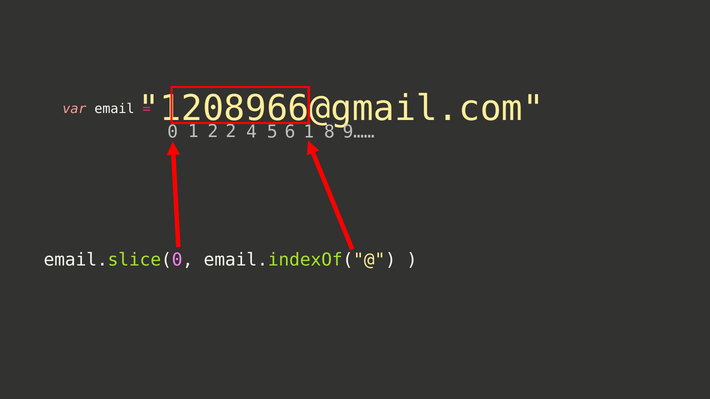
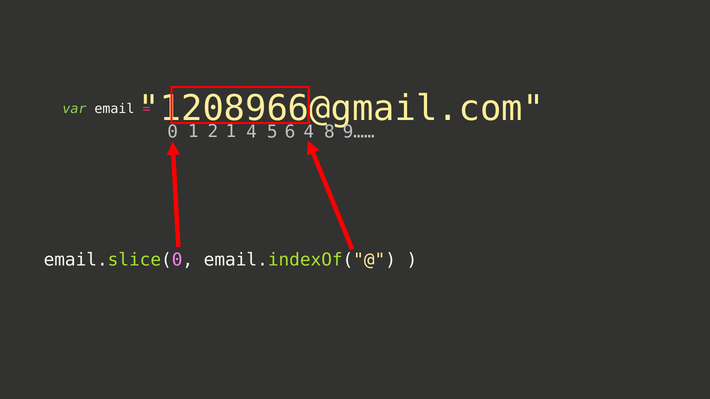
var colour: pink -> light green
2 2: 2 -> 1
6 1: 1 -> 4
